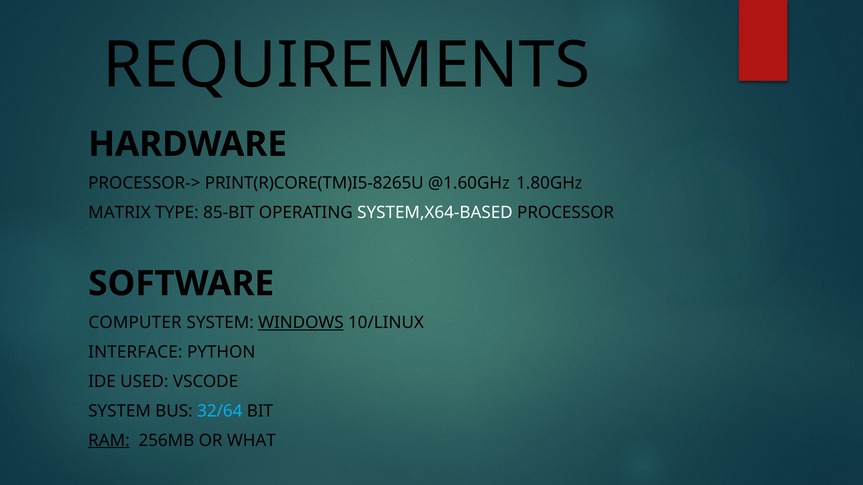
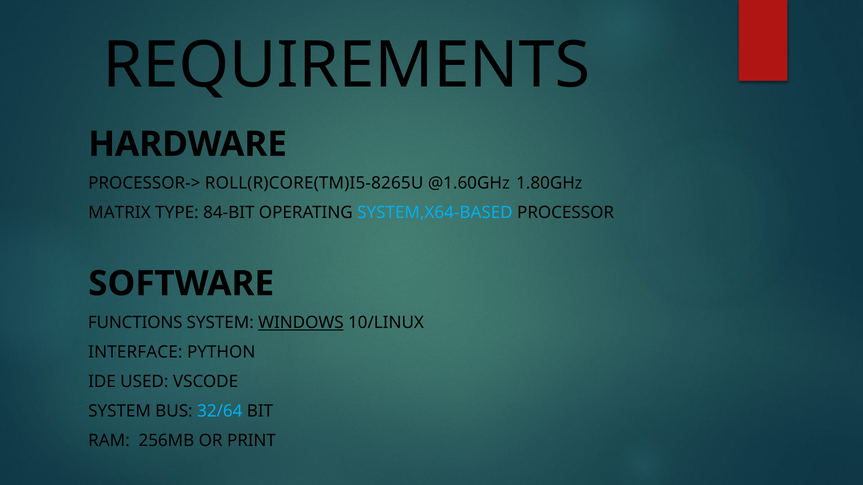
PRINT(R)CORE(TM)I5-8265U: PRINT(R)CORE(TM)I5-8265U -> ROLL(R)CORE(TM)I5-8265U
85-BIT: 85-BIT -> 84-BIT
SYSTEM,X64-BASED colour: white -> light blue
COMPUTER: COMPUTER -> FUNCTIONS
RAM underline: present -> none
WHAT: WHAT -> PRINT
